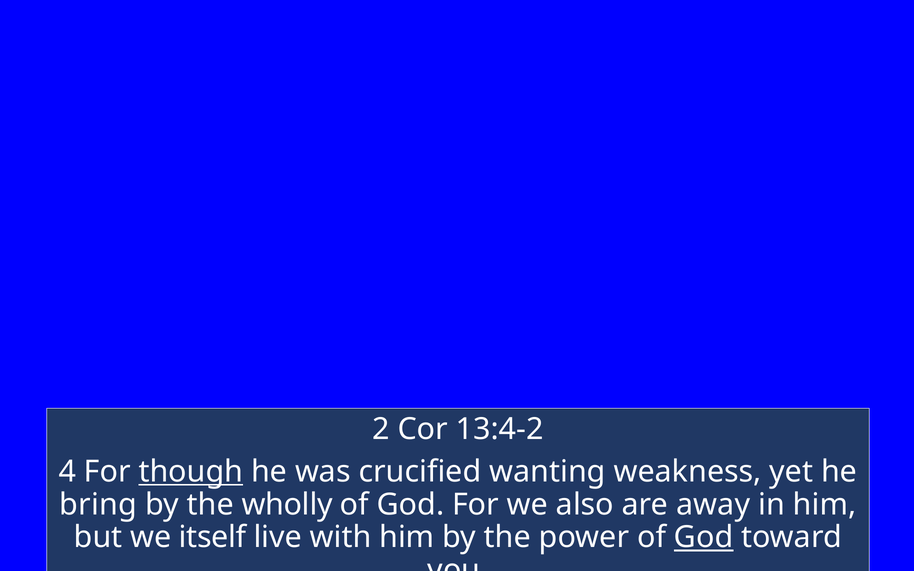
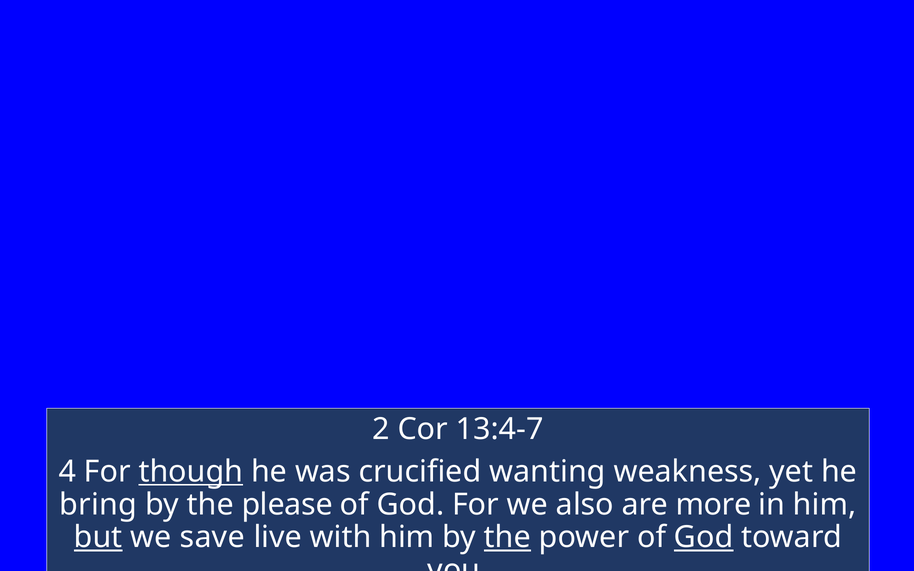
13:4-2: 13:4-2 -> 13:4-7
wholly: wholly -> please
away: away -> more
but underline: none -> present
itself: itself -> save
the at (507, 538) underline: none -> present
